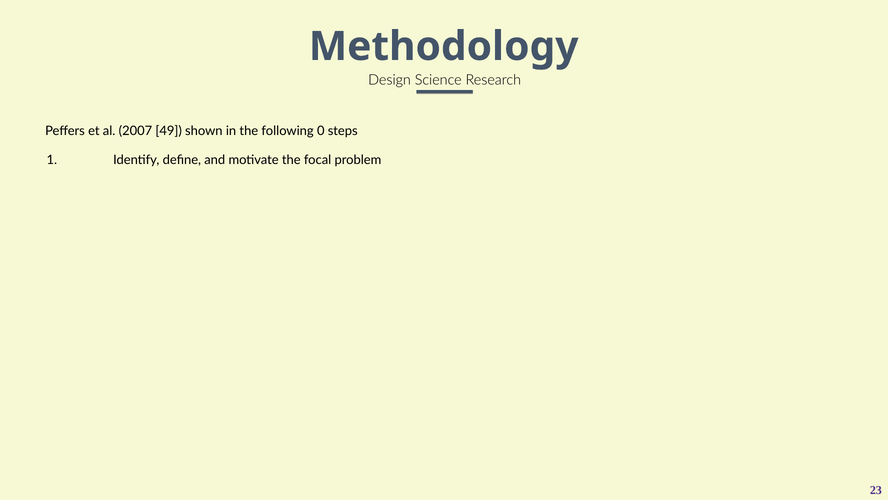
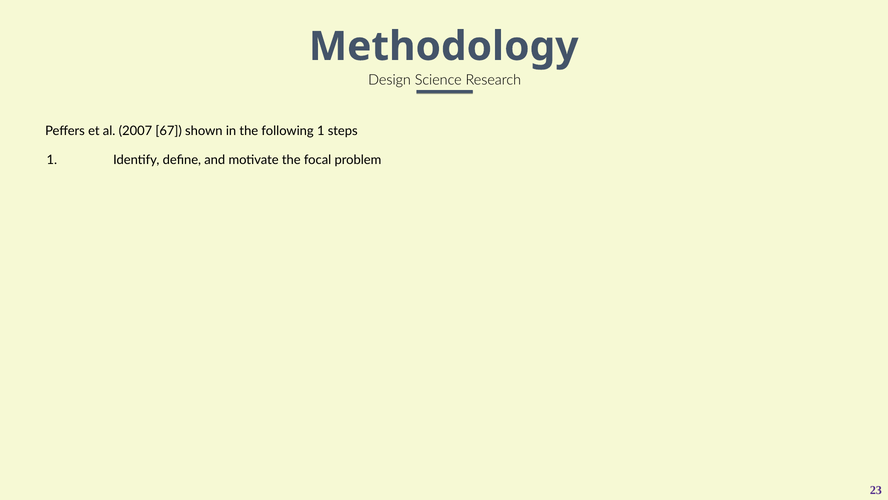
49: 49 -> 67
following 0: 0 -> 1
